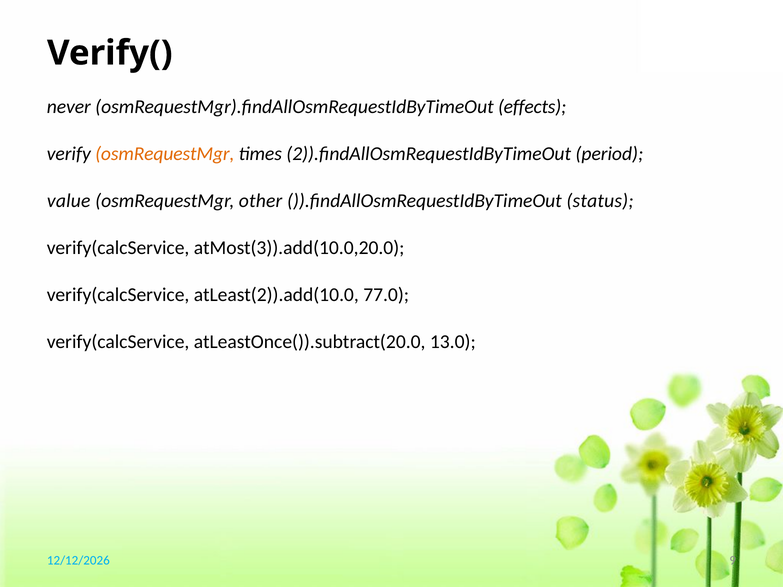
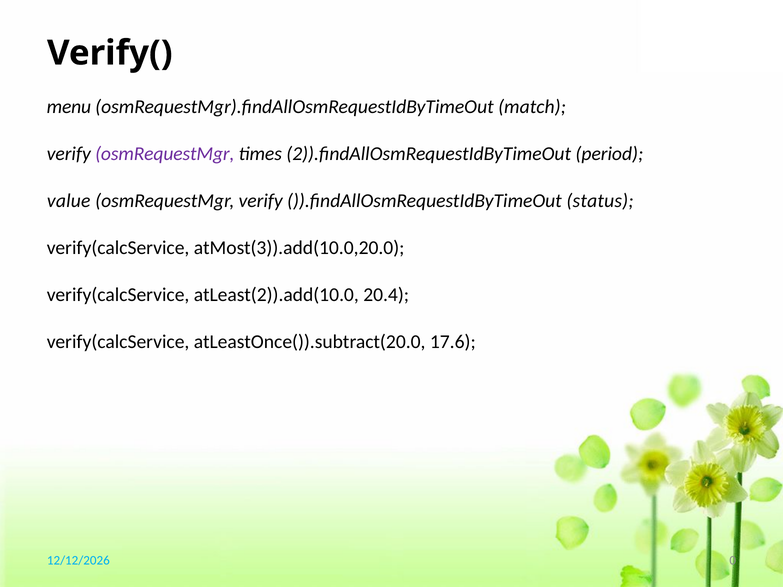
never: never -> menu
effects: effects -> match
osmRequestMgr at (165, 154) colour: orange -> purple
osmRequestMgr other: other -> verify
77.0: 77.0 -> 20.4
13.0: 13.0 -> 17.6
9: 9 -> 0
